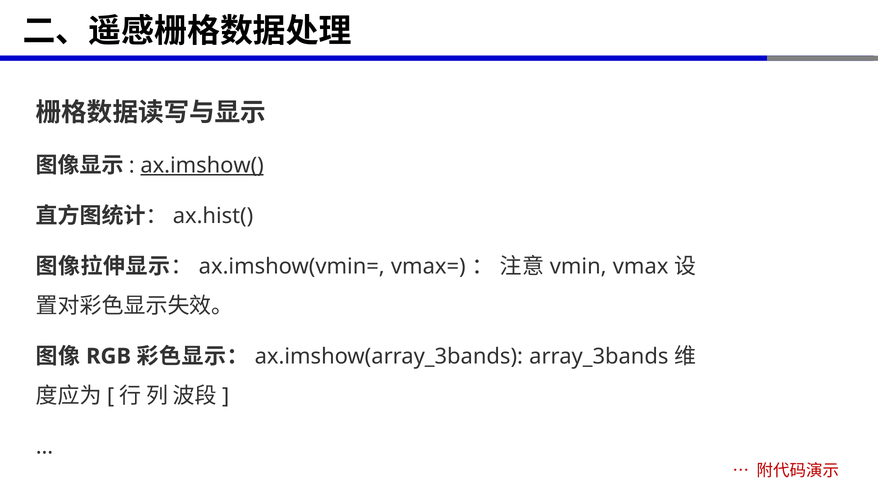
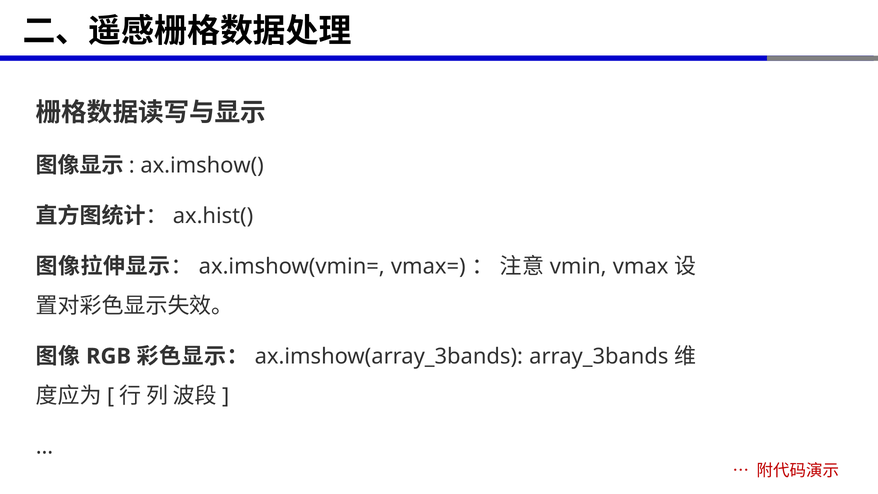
ax.imshow( underline: present -> none
